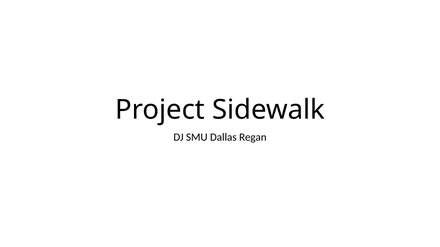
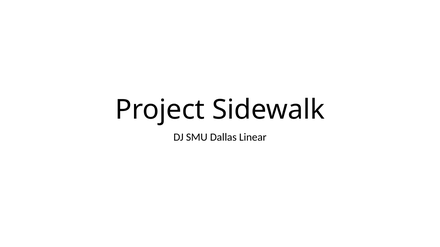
Regan: Regan -> Linear
